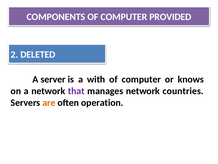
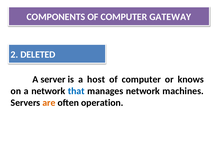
PROVIDED: PROVIDED -> GATEWAY
with: with -> host
that colour: purple -> blue
countries: countries -> machines
